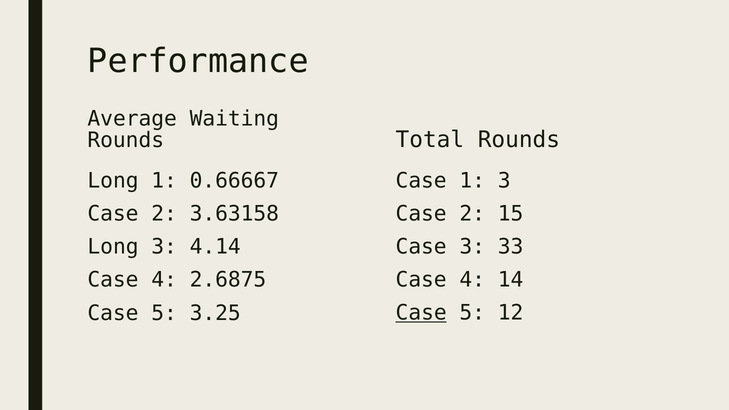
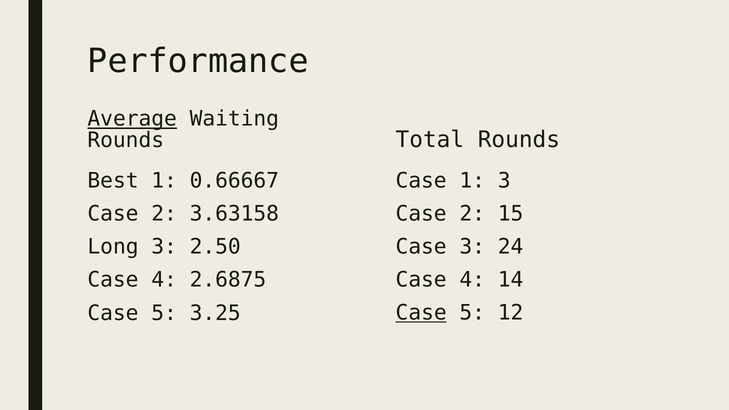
Average underline: none -> present
Long at (113, 181): Long -> Best
33: 33 -> 24
4.14: 4.14 -> 2.50
